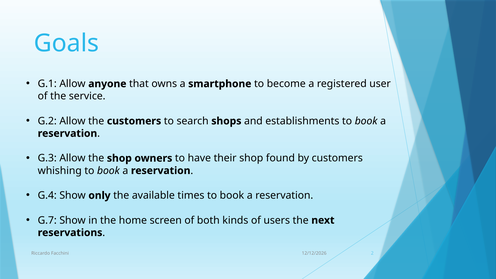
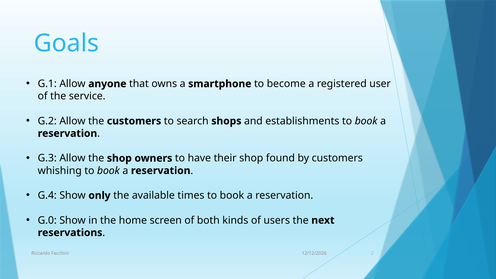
G.7: G.7 -> G.0
